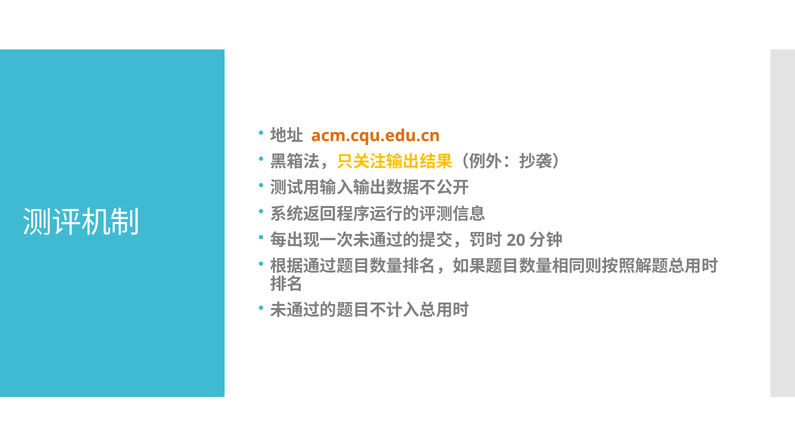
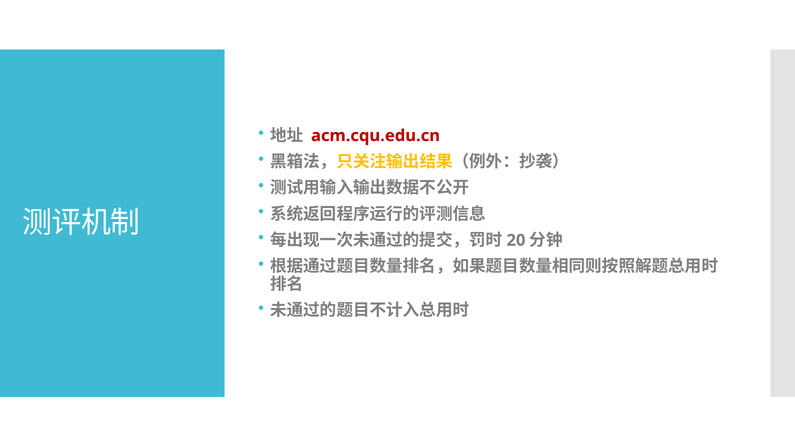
acm.cqu.edu.cn colour: orange -> red
